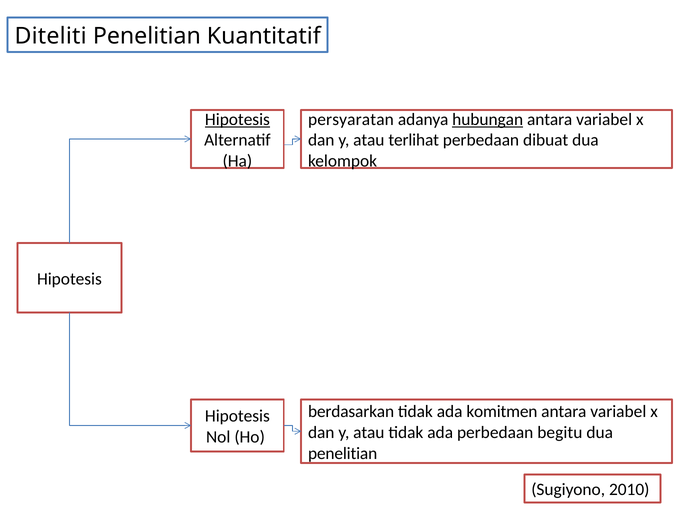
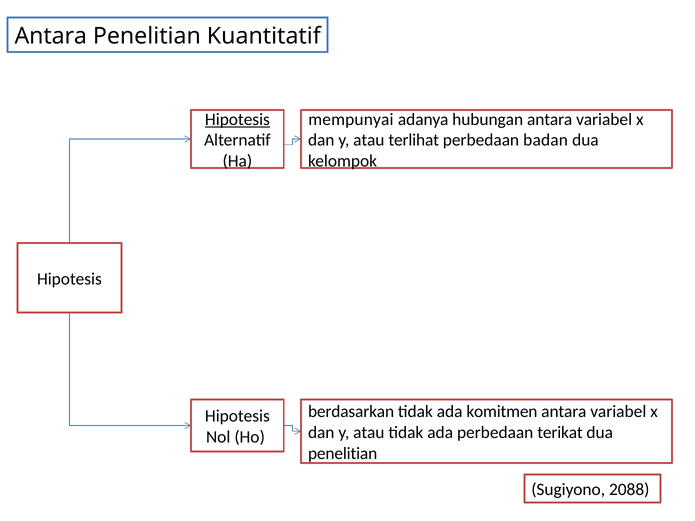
Diteliti at (51, 36): Diteliti -> Antara
persyaratan: persyaratan -> mempunyai
hubungan underline: present -> none
dibuat: dibuat -> badan
begitu: begitu -> terikat
2010: 2010 -> 2088
